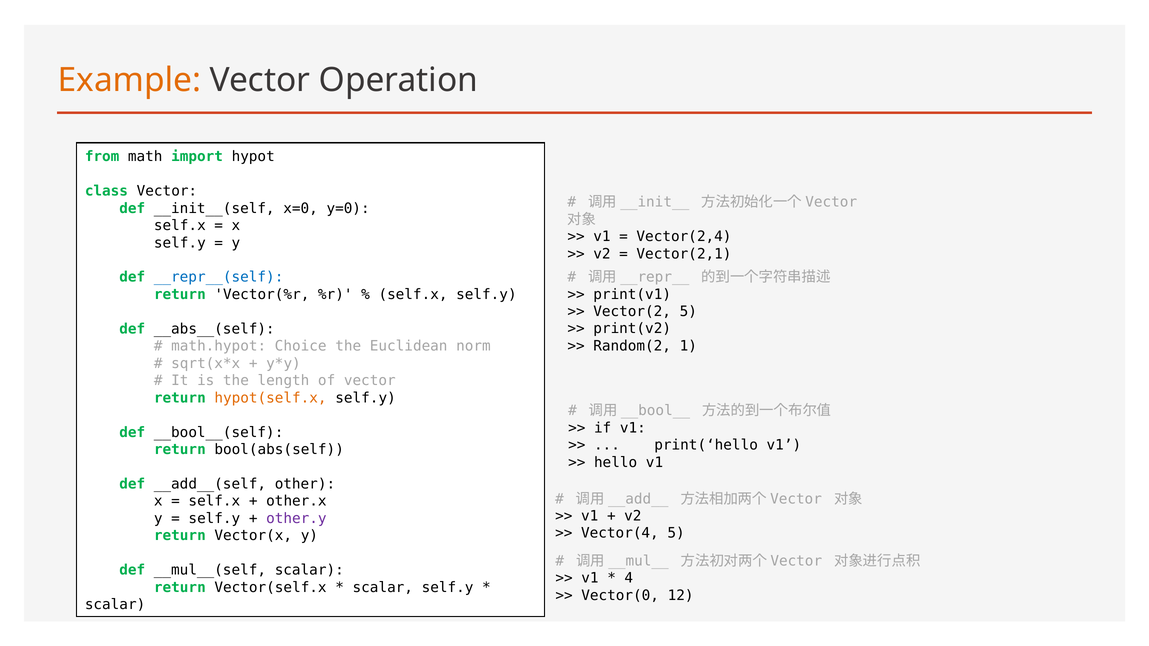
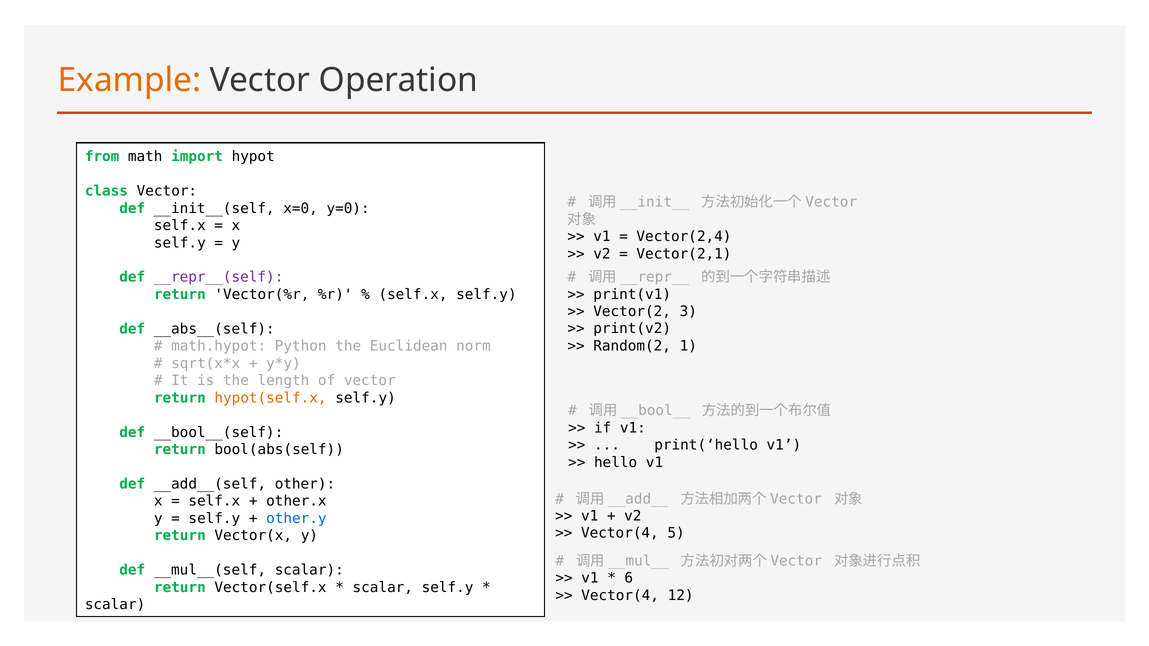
__repr__(self colour: blue -> purple
Vector(2 5: 5 -> 3
Choice: Choice -> Python
other.y colour: purple -> blue
4: 4 -> 6
Vector(0 at (620, 596): Vector(0 -> Vector(4
